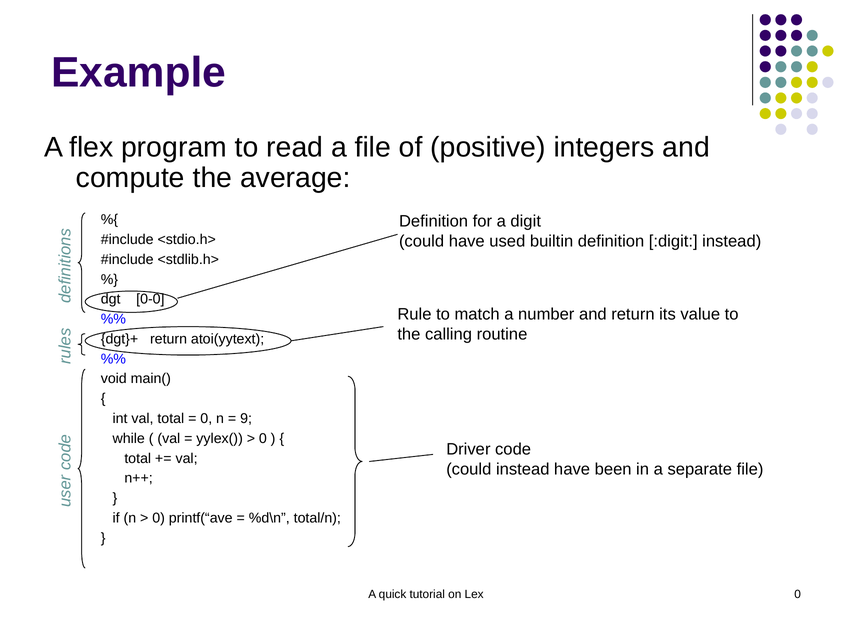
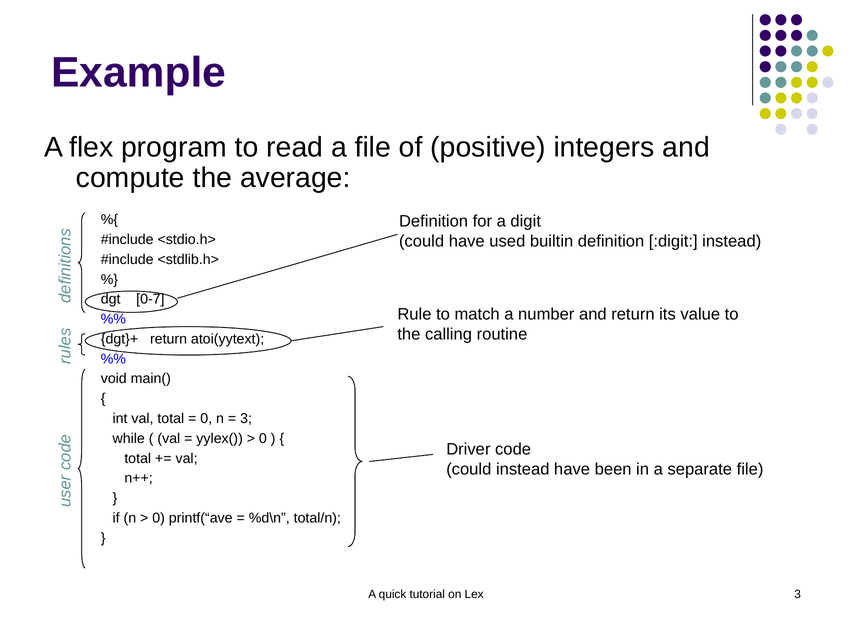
0-0: 0-0 -> 0-7
9 at (246, 419): 9 -> 3
Lex 0: 0 -> 3
